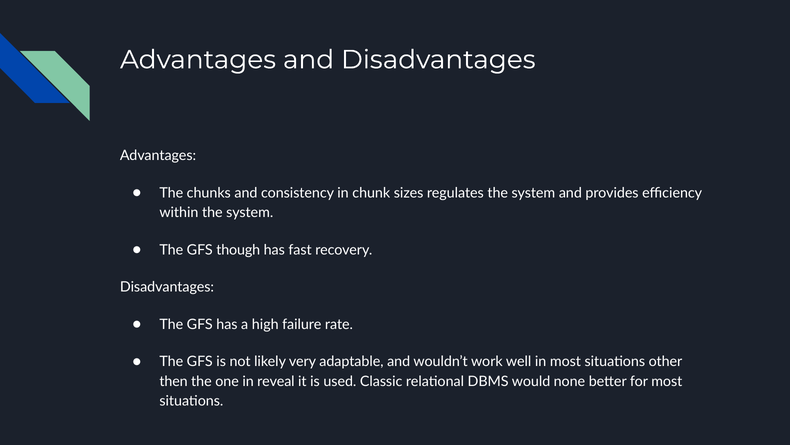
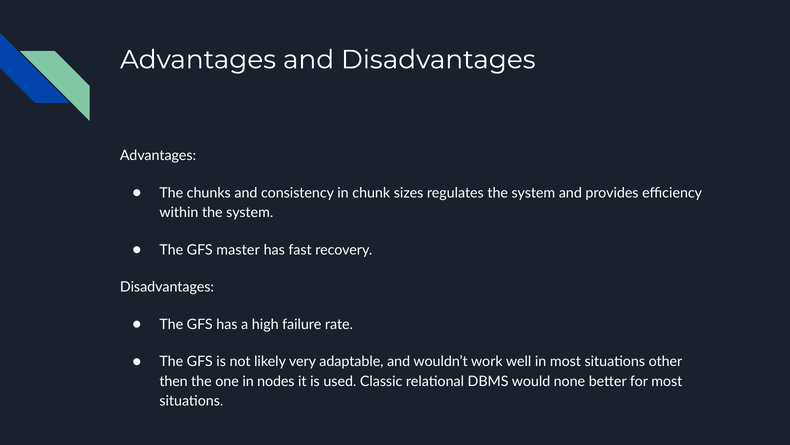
though: though -> master
reveal: reveal -> nodes
